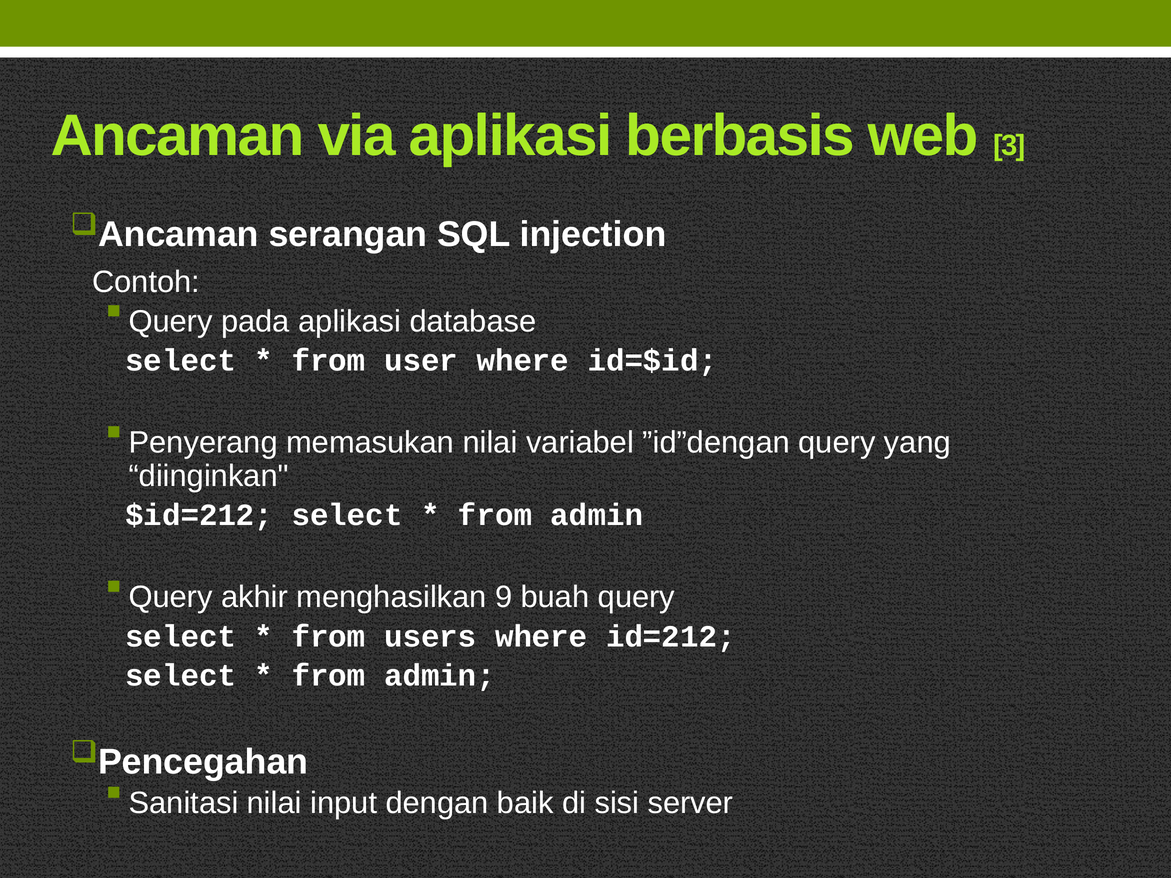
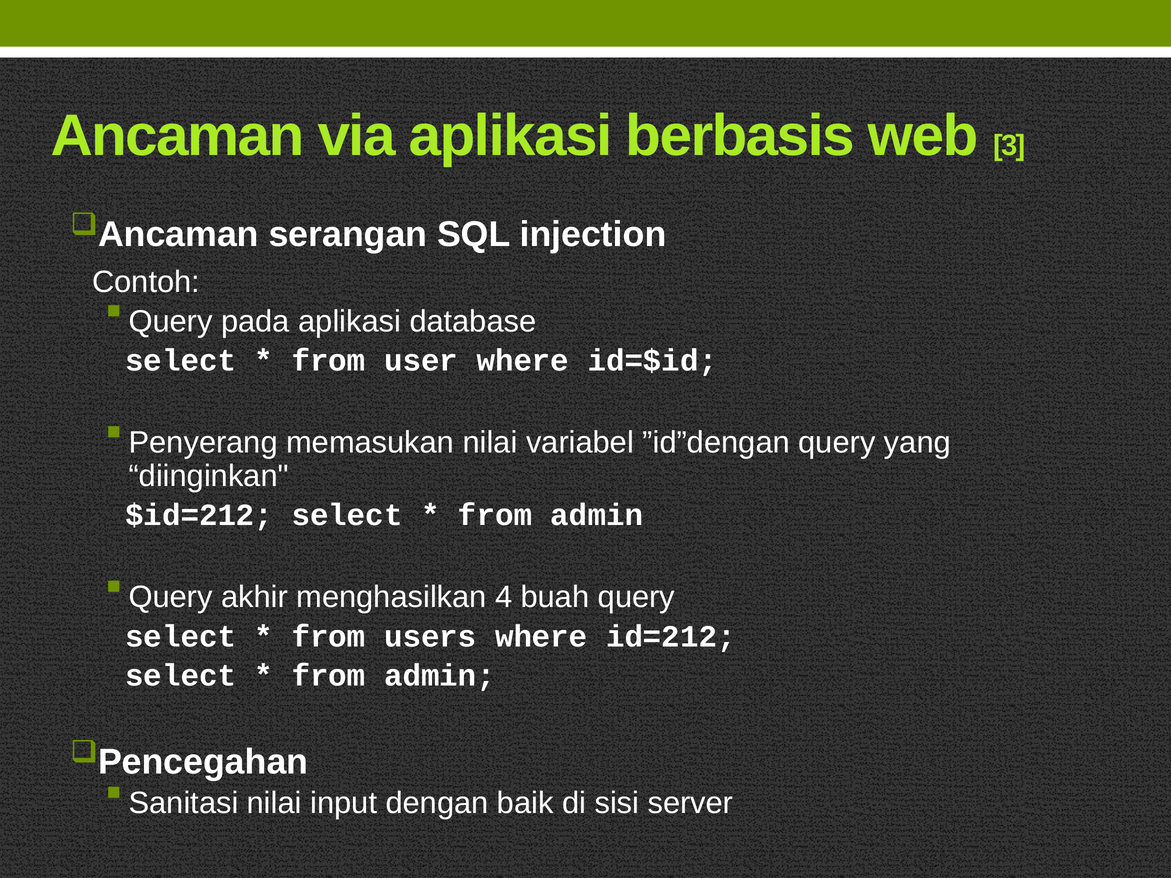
9: 9 -> 4
